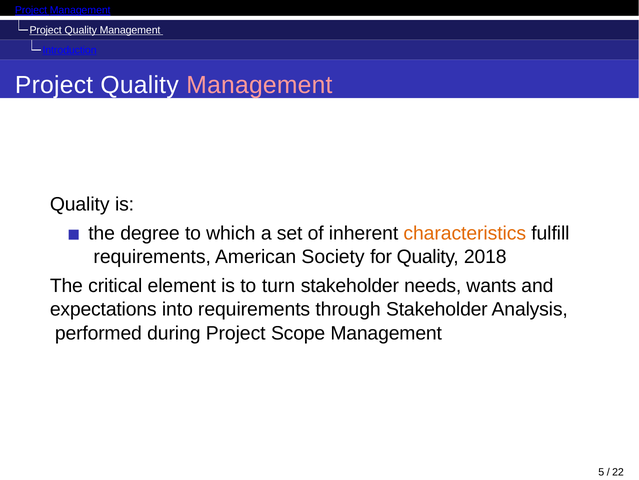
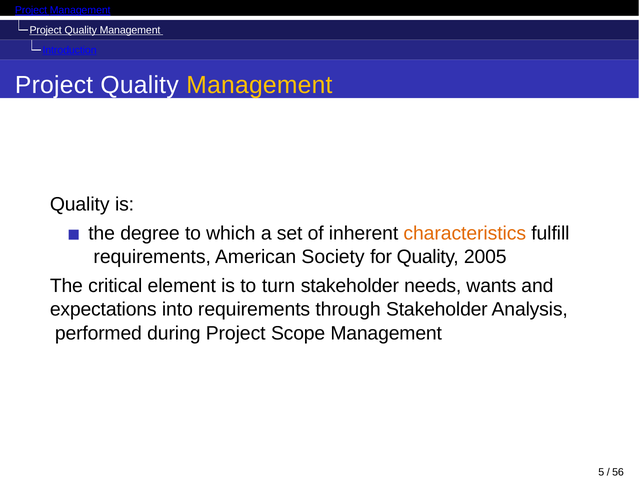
Management at (259, 85) colour: pink -> yellow
2018: 2018 -> 2005
22: 22 -> 56
